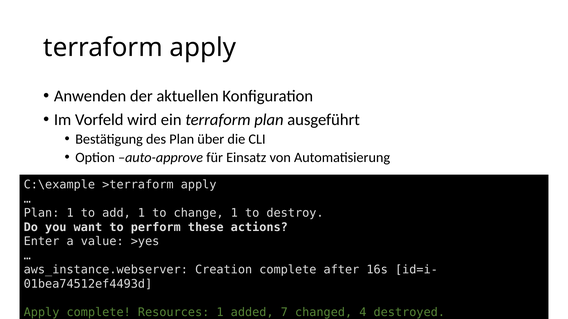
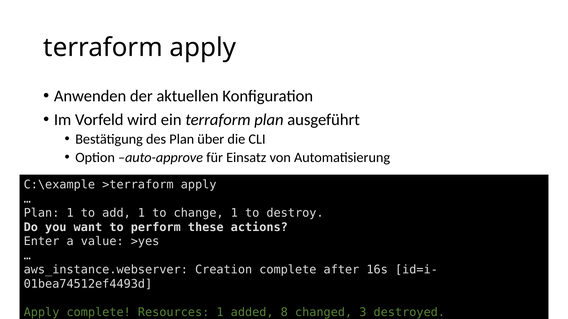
7: 7 -> 8
4: 4 -> 3
